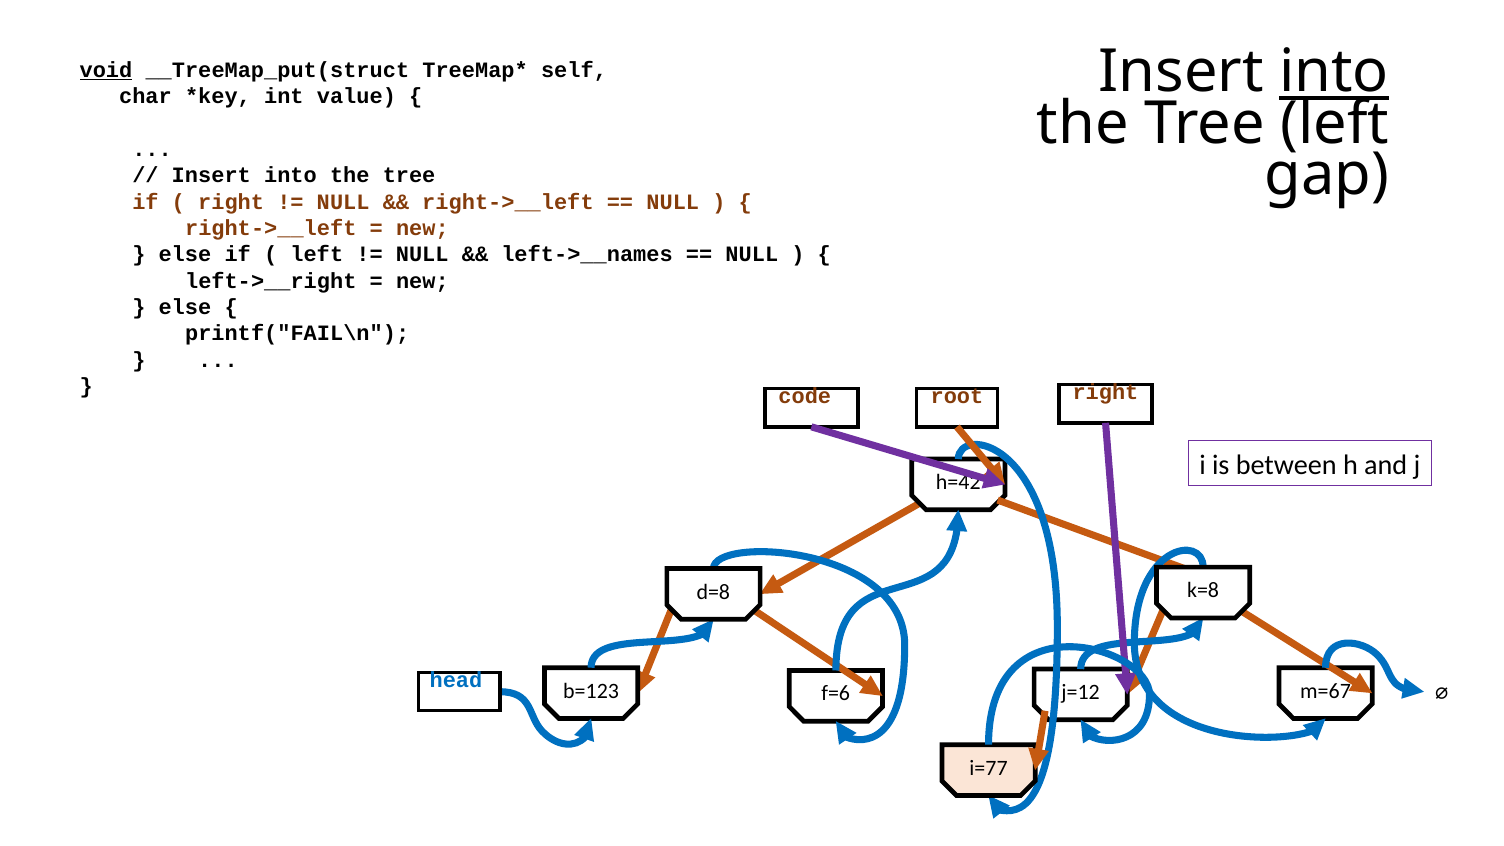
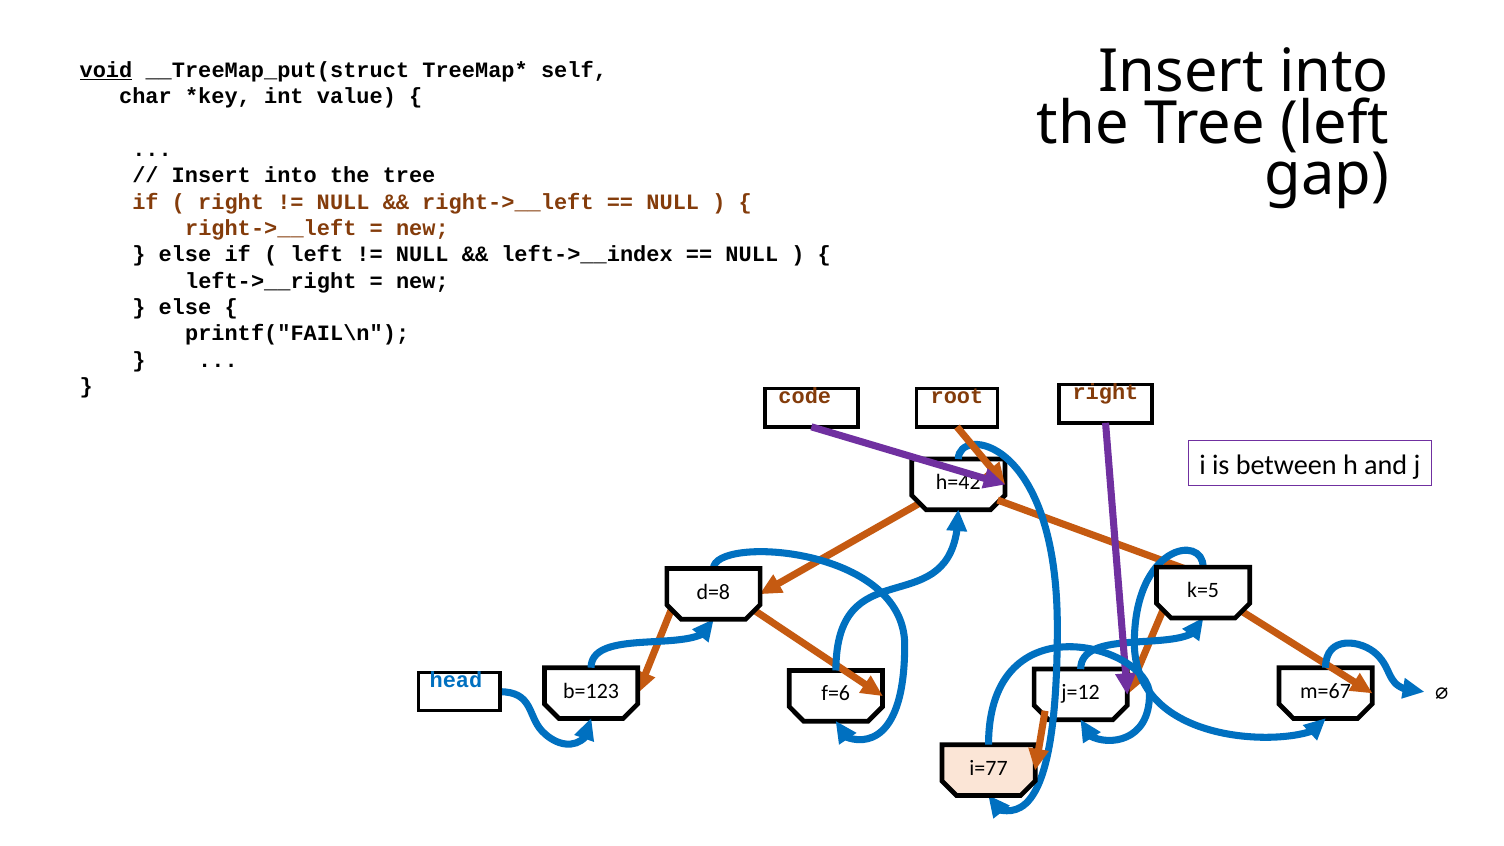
into at (1334, 72) underline: present -> none
left->__names: left->__names -> left->__index
k=8: k=8 -> k=5
